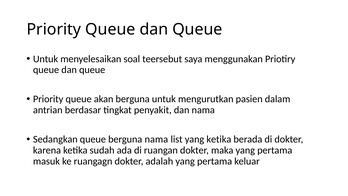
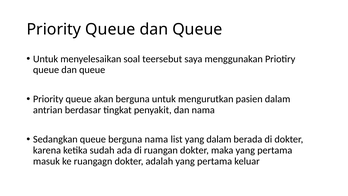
yang ketika: ketika -> dalam
